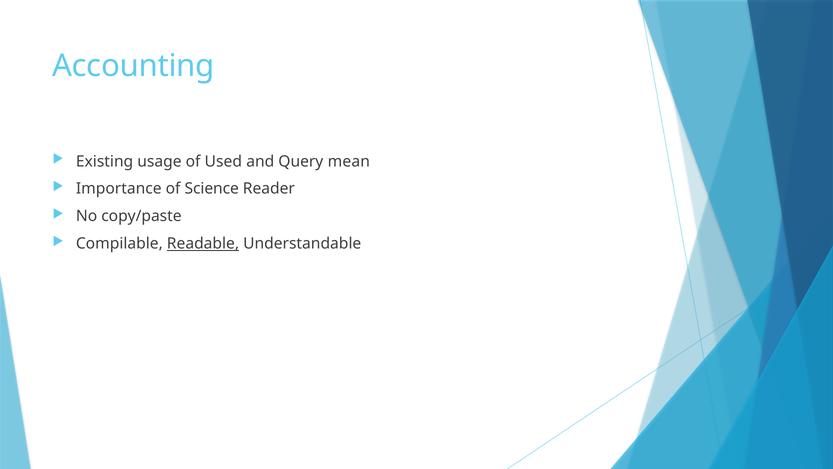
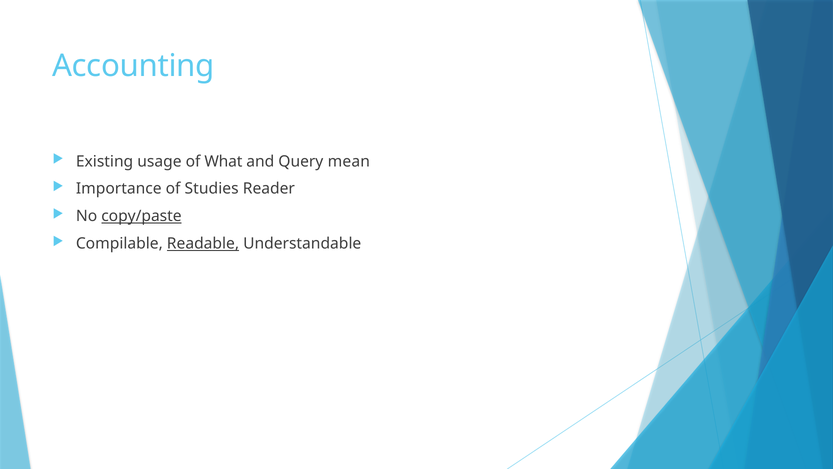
Used: Used -> What
Science: Science -> Studies
copy/paste underline: none -> present
